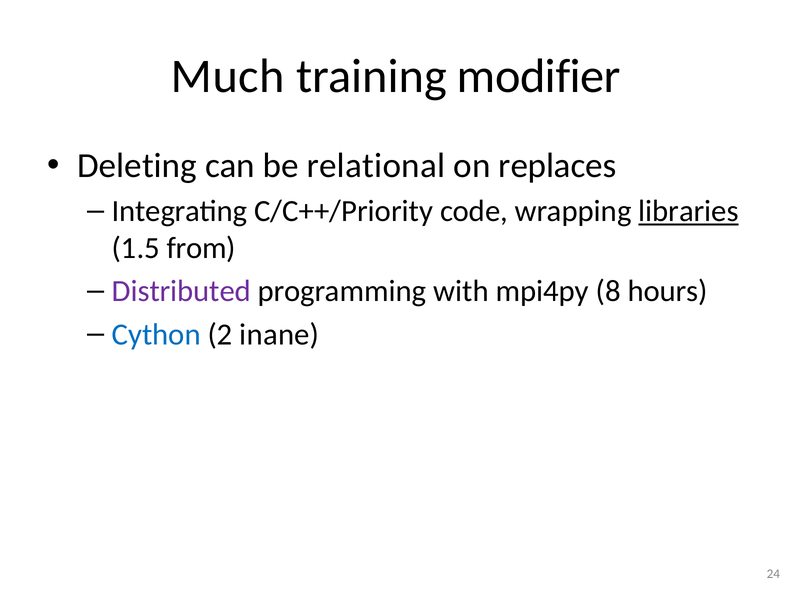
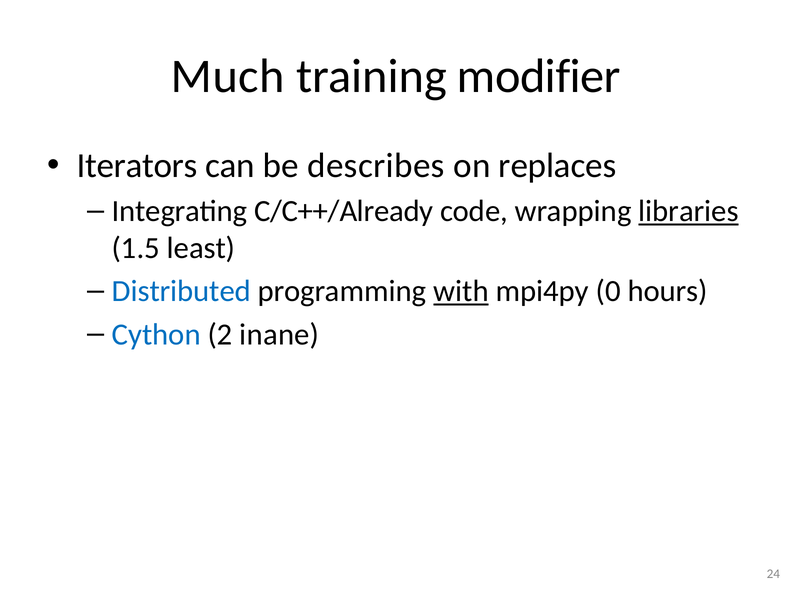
Deleting: Deleting -> Iterators
relational: relational -> describes
C/C++/Priority: C/C++/Priority -> C/C++/Already
from: from -> least
Distributed colour: purple -> blue
with underline: none -> present
8: 8 -> 0
